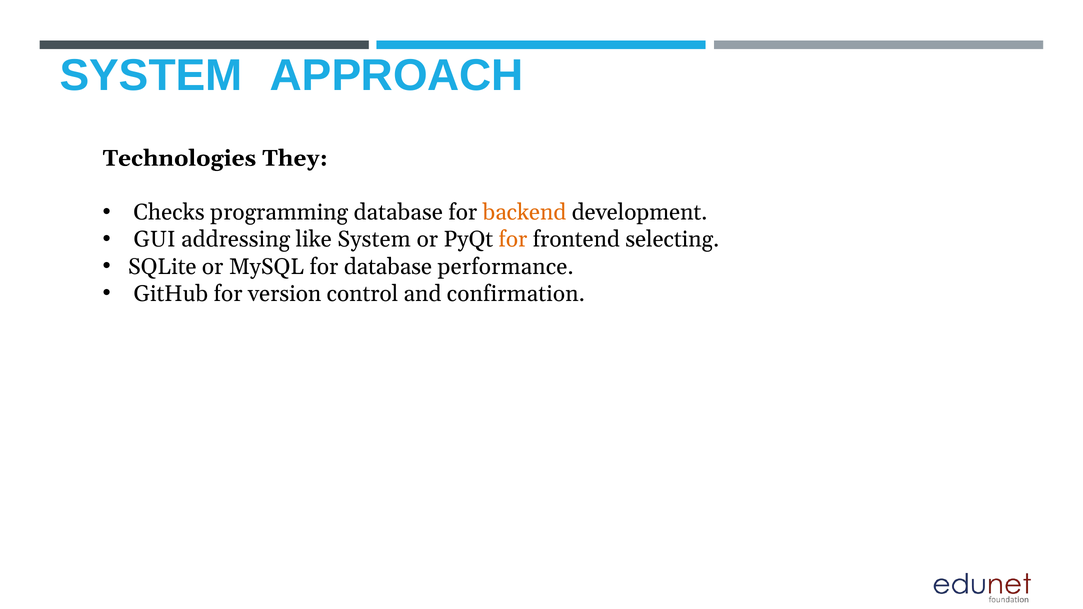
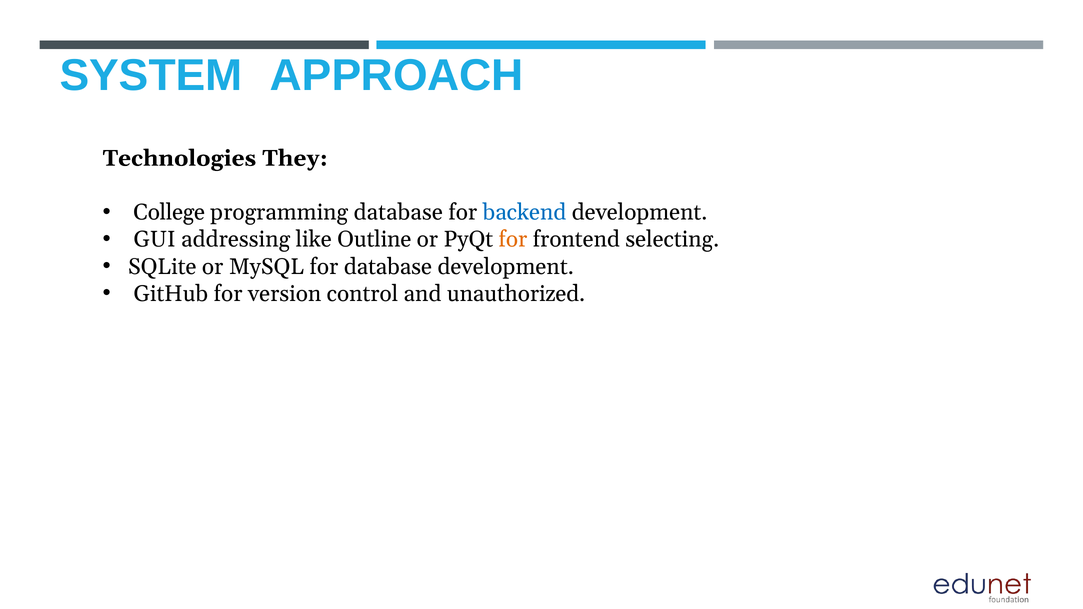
Checks: Checks -> College
backend colour: orange -> blue
like System: System -> Outline
database performance: performance -> development
confirmation: confirmation -> unauthorized
